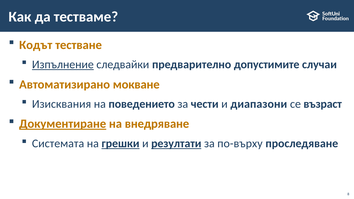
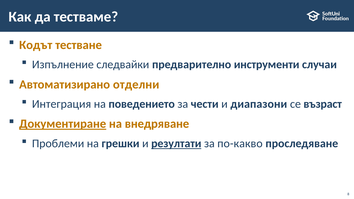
Изпълнение underline: present -> none
допустимите: допустимите -> инструменти
мокване: мокване -> отделни
Изисквания: Изисквания -> Интеграция
Системата: Системата -> Проблеми
грешки underline: present -> none
по-върху: по-върху -> по-какво
